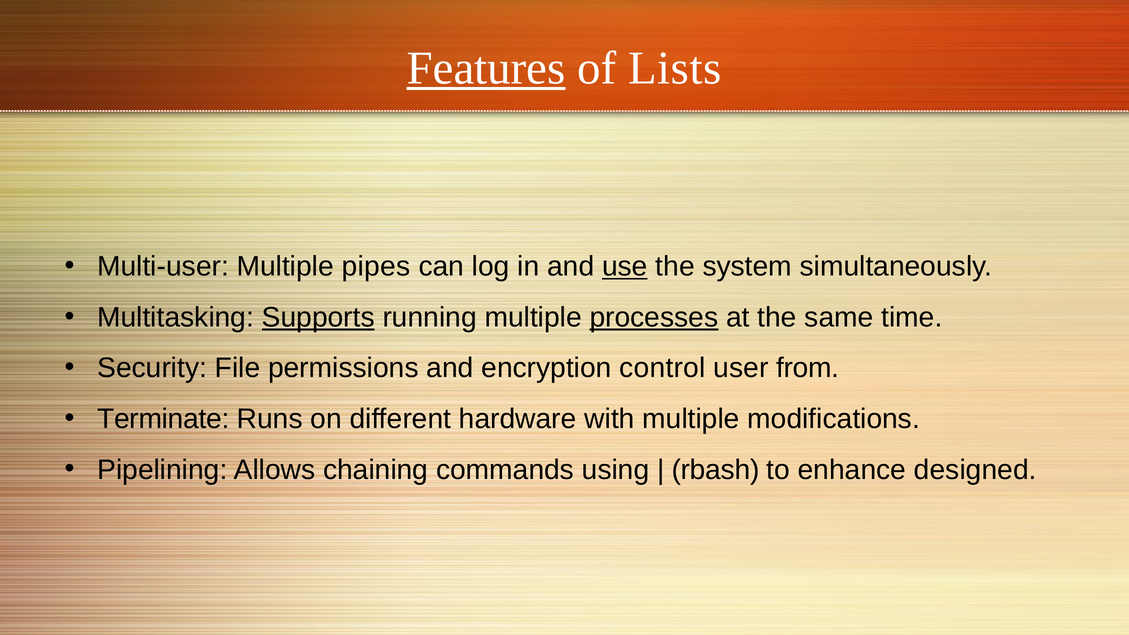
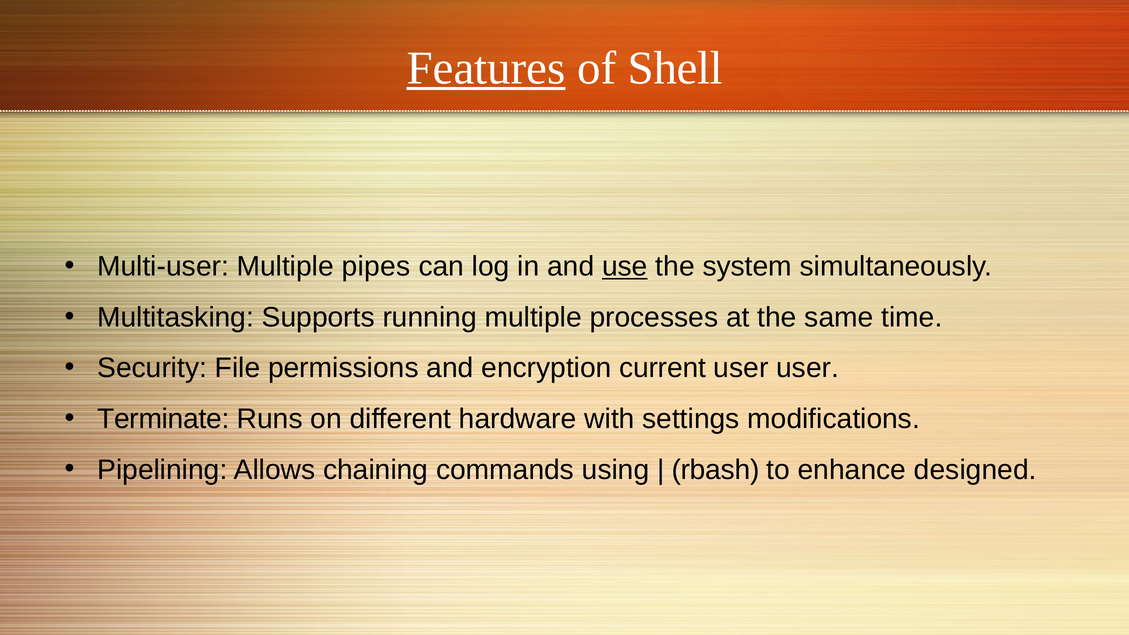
Lists: Lists -> Shell
Supports underline: present -> none
processes underline: present -> none
control: control -> current
user from: from -> user
with multiple: multiple -> settings
